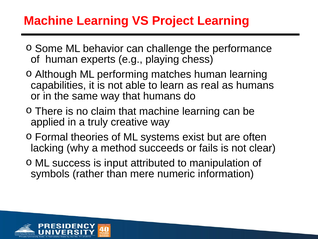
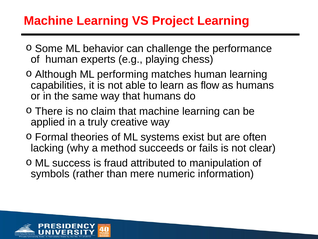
real: real -> flow
input: input -> fraud
